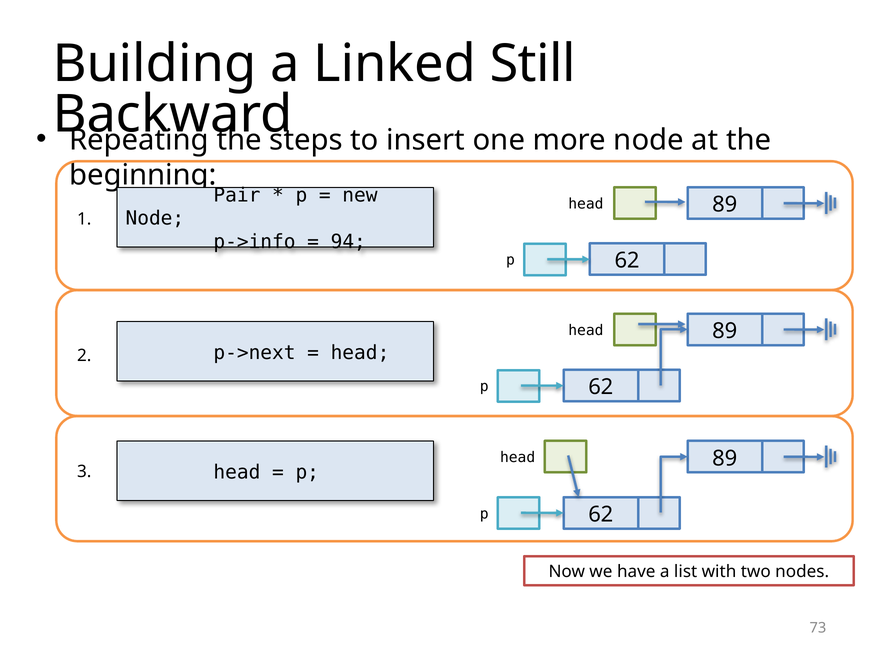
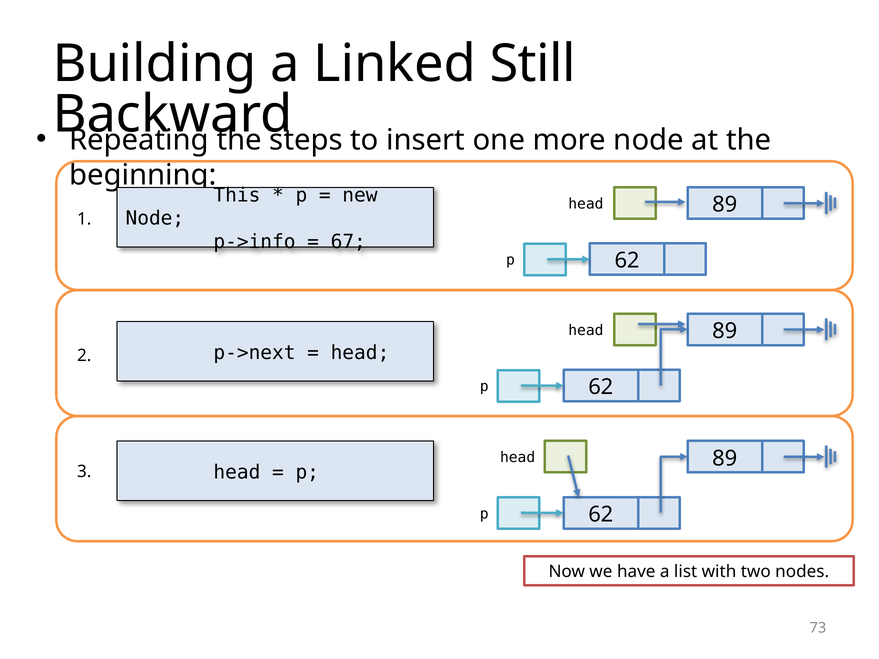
Pair: Pair -> This
94: 94 -> 67
